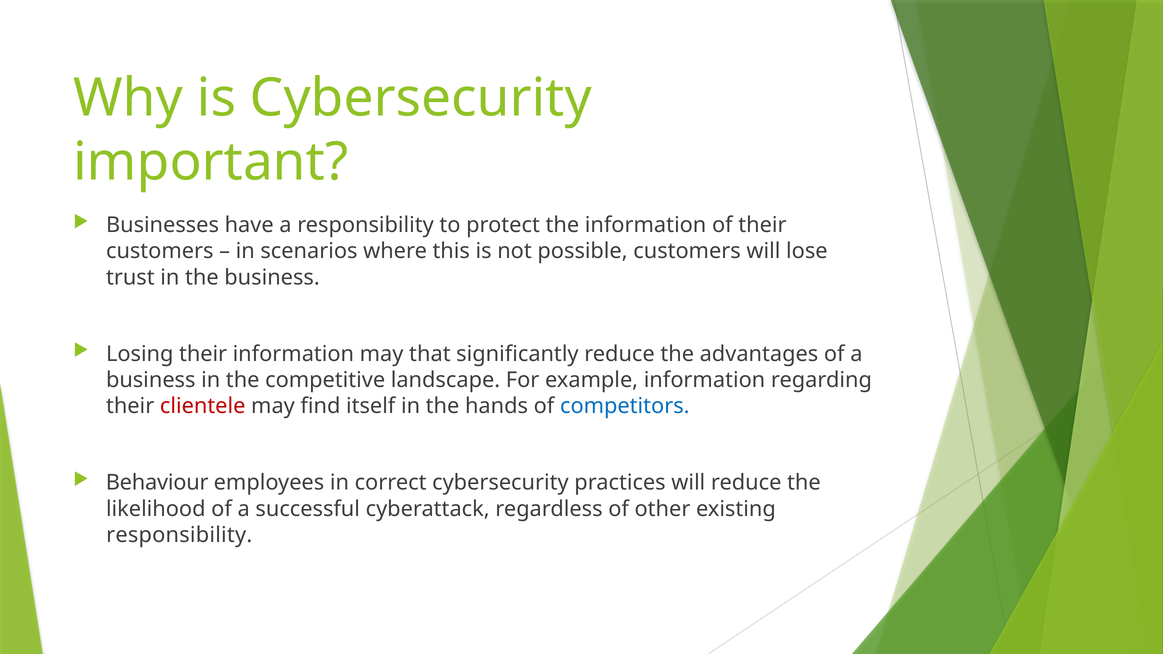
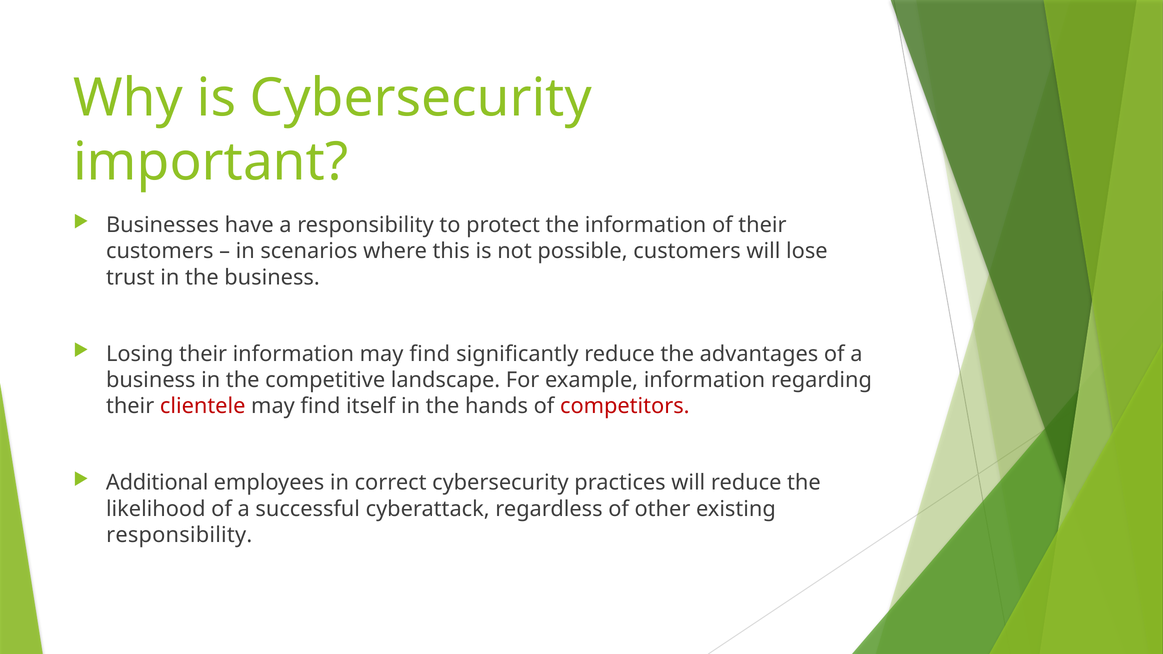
information may that: that -> find
competitors colour: blue -> red
Behaviour: Behaviour -> Additional
